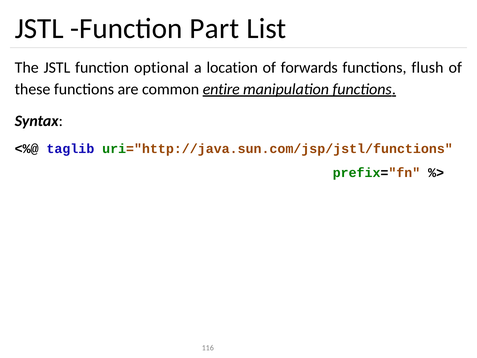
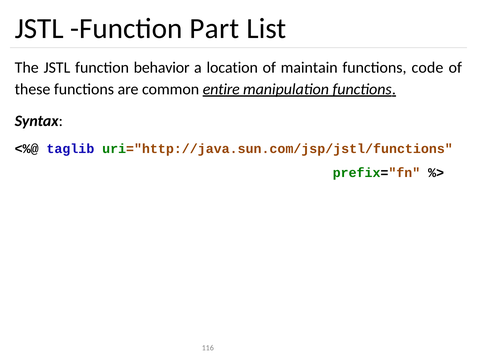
optional: optional -> behavior
forwards: forwards -> maintain
flush: flush -> code
